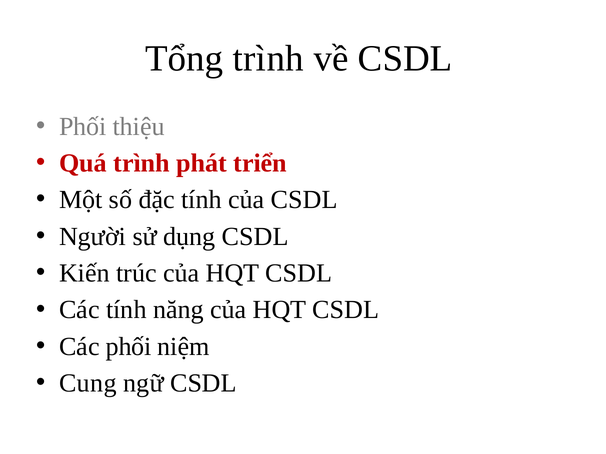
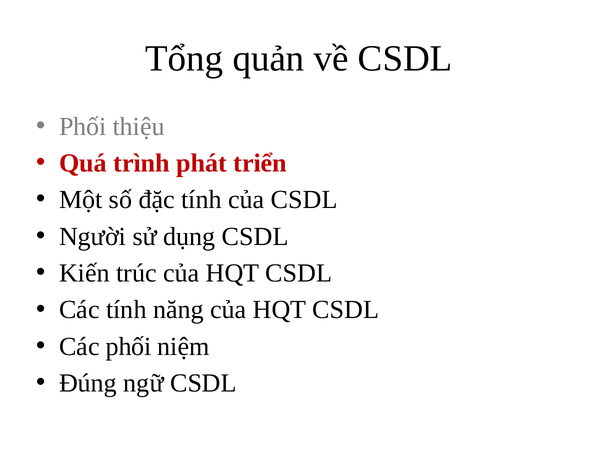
Tổng trình: trình -> quản
Cung: Cung -> Đúng
